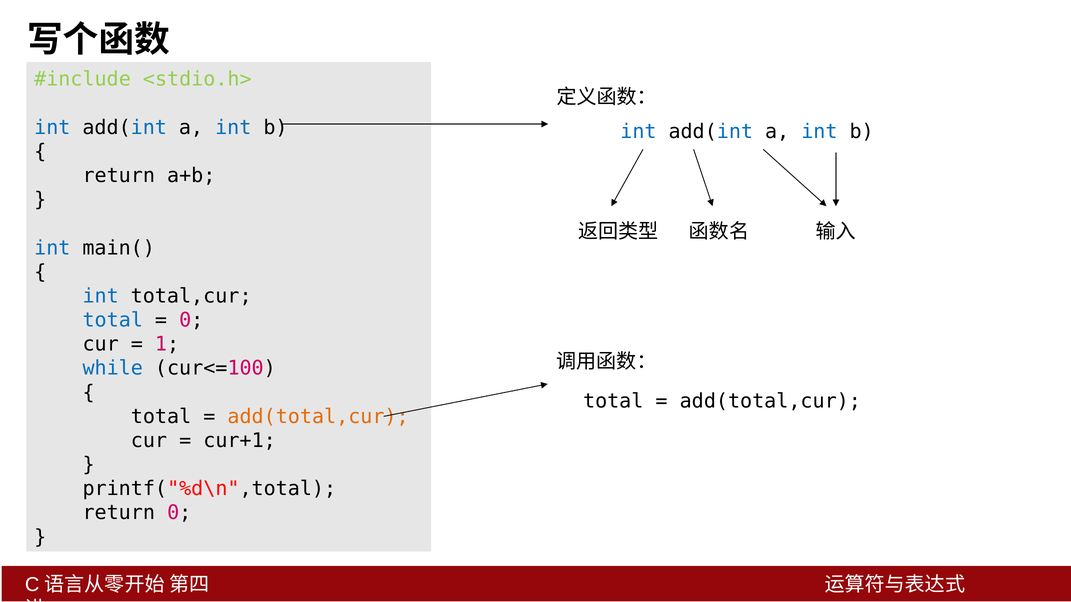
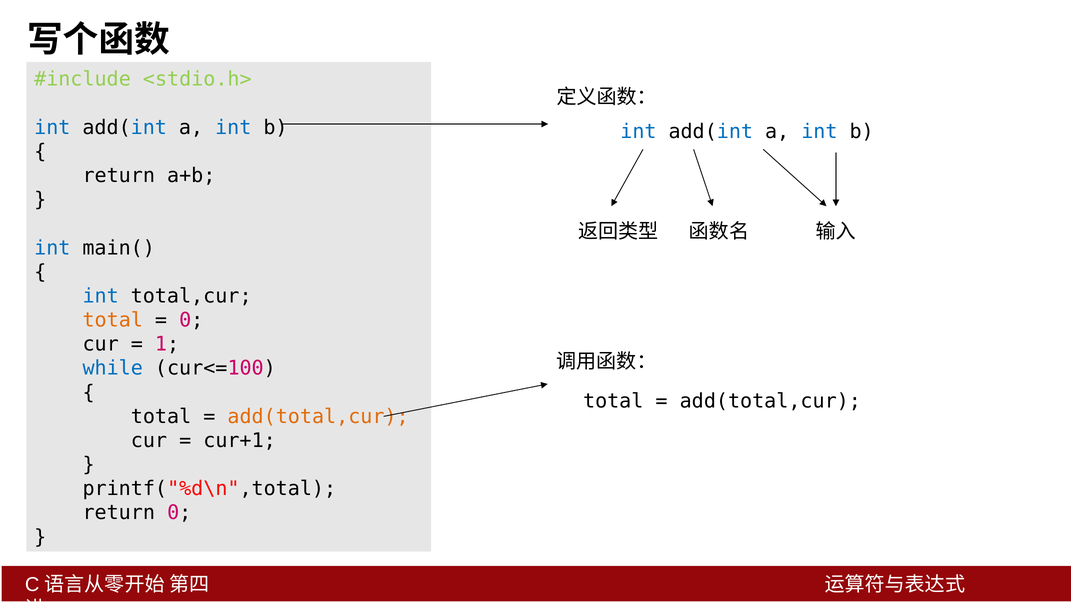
total at (113, 320) colour: blue -> orange
